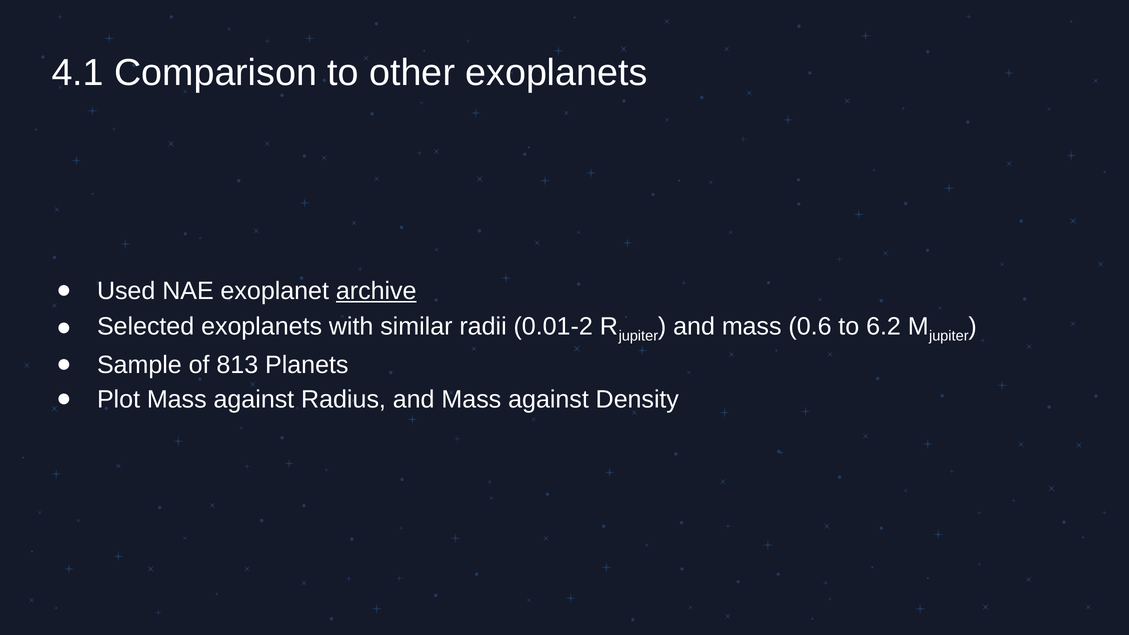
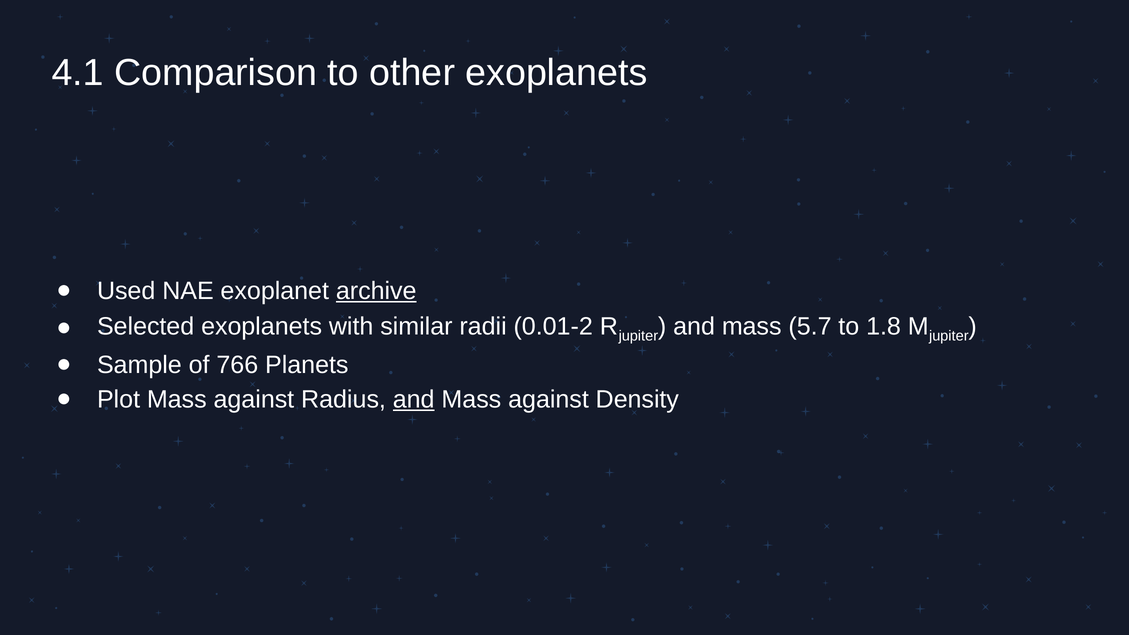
0.6: 0.6 -> 5.7
6.2: 6.2 -> 1.8
813: 813 -> 766
and at (414, 400) underline: none -> present
